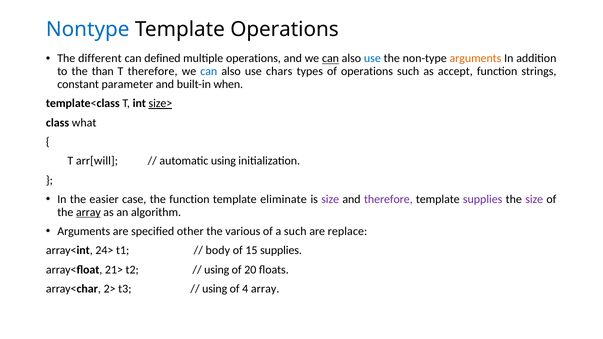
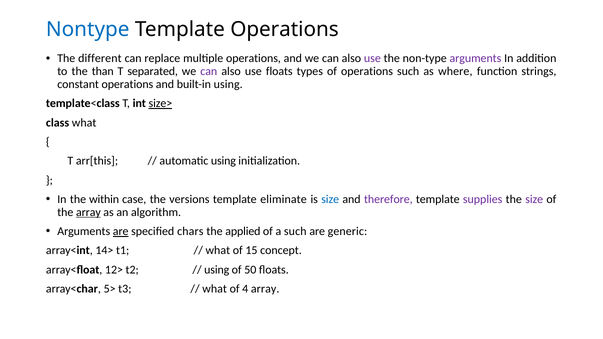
defined: defined -> replace
can at (330, 59) underline: present -> none
use at (372, 59) colour: blue -> purple
arguments at (475, 59) colour: orange -> purple
T therefore: therefore -> separated
can at (209, 71) colour: blue -> purple
use chars: chars -> floats
accept: accept -> where
constant parameter: parameter -> operations
built-in when: when -> using
arr[will: arr[will -> arr[this
easier: easier -> within
the function: function -> versions
size at (330, 199) colour: purple -> blue
are at (121, 231) underline: none -> present
other: other -> chars
various: various -> applied
replace: replace -> generic
24>: 24> -> 14>
body at (218, 251): body -> what
15 supplies: supplies -> concept
21>: 21> -> 12>
20: 20 -> 50
2>: 2> -> 5>
using at (215, 289): using -> what
